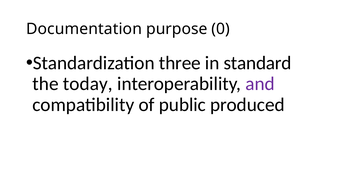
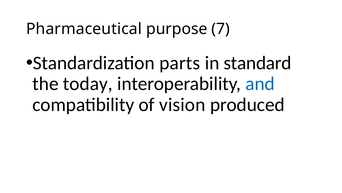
Documentation: Documentation -> Pharmaceutical
0: 0 -> 7
three: three -> parts
and colour: purple -> blue
public: public -> vision
